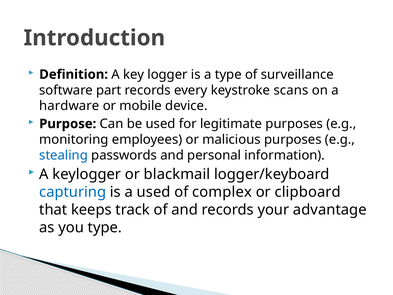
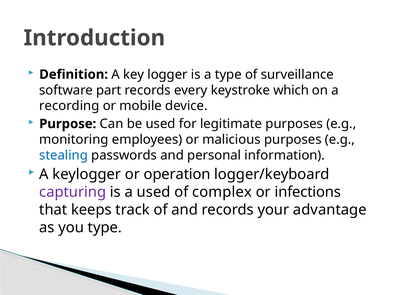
scans: scans -> which
hardware: hardware -> recording
blackmail: blackmail -> operation
capturing colour: blue -> purple
clipboard: clipboard -> infections
